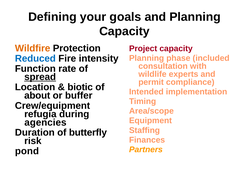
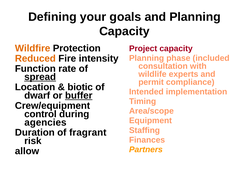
Reduced colour: blue -> orange
about: about -> dwarf
buffer underline: none -> present
refugia: refugia -> control
butterfly: butterfly -> fragrant
pond: pond -> allow
